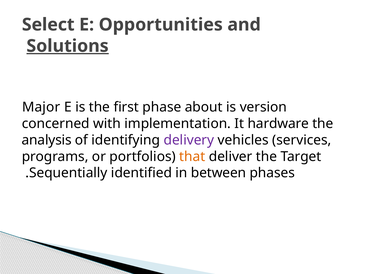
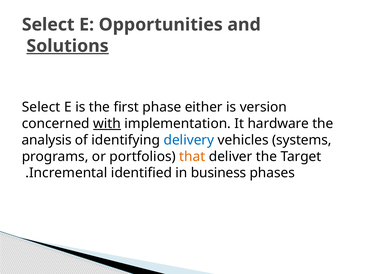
Major at (41, 107): Major -> Select
about: about -> either
with underline: none -> present
delivery colour: purple -> blue
services: services -> systems
Sequentially: Sequentially -> Incremental
between: between -> business
